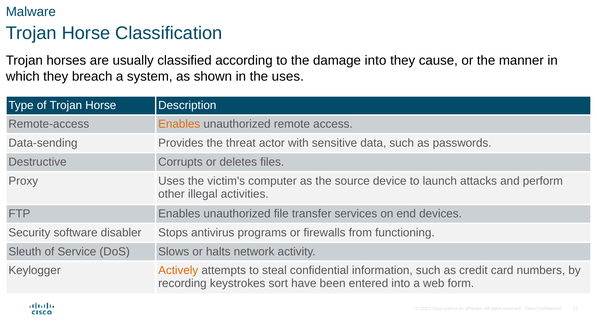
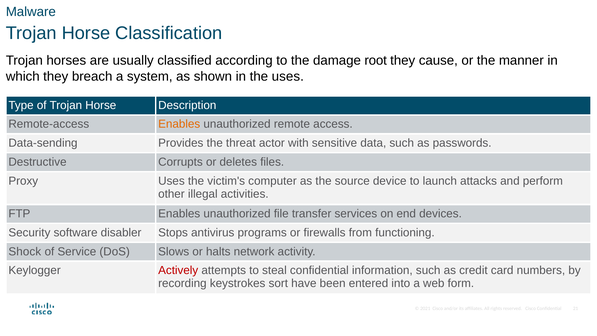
damage into: into -> root
Sleuth: Sleuth -> Shock
Actively colour: orange -> red
